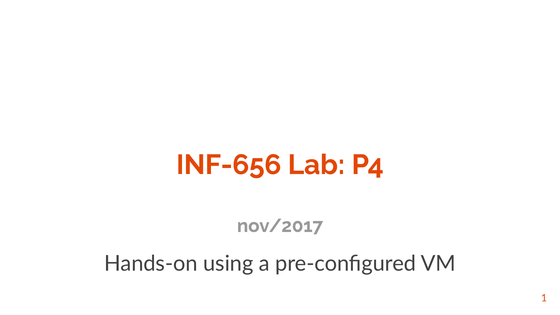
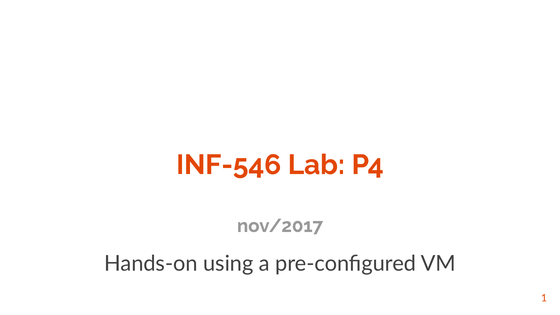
INF-656: INF-656 -> INF-546
